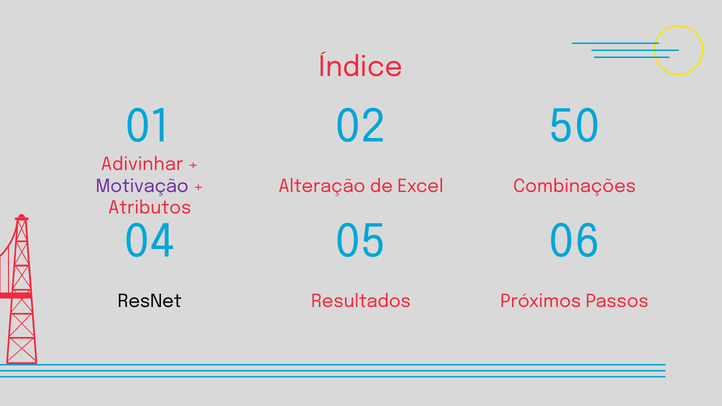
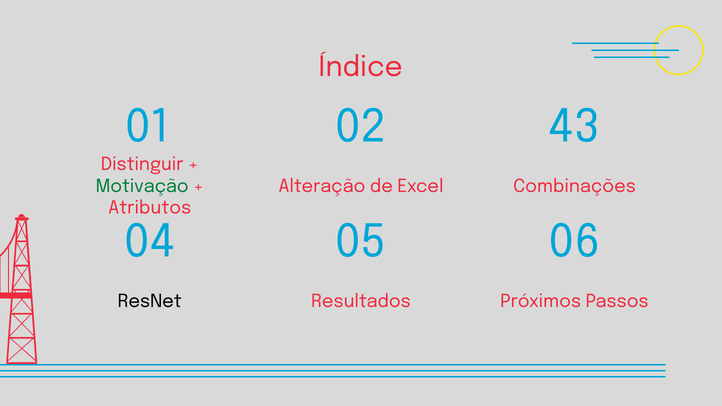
50: 50 -> 43
Adivinhar: Adivinhar -> Distinguir
Motivação colour: purple -> green
